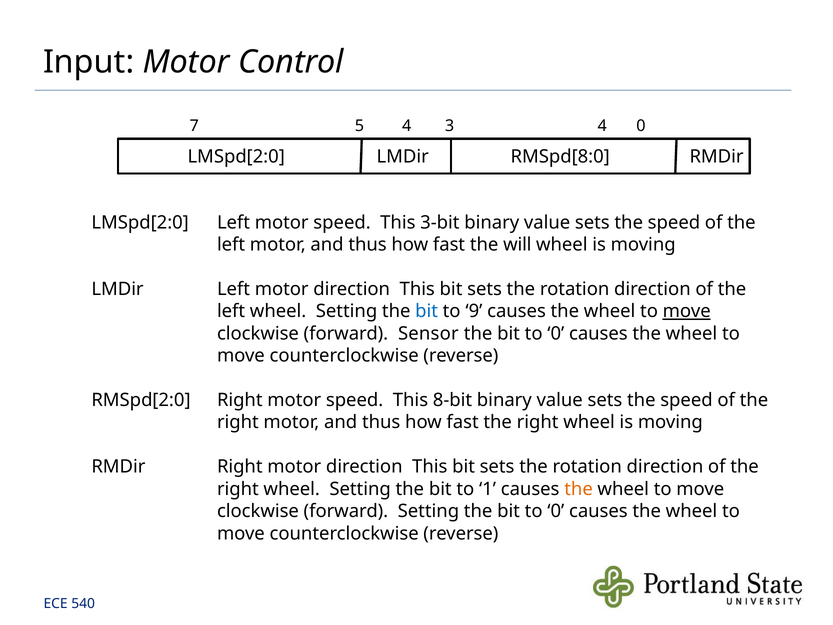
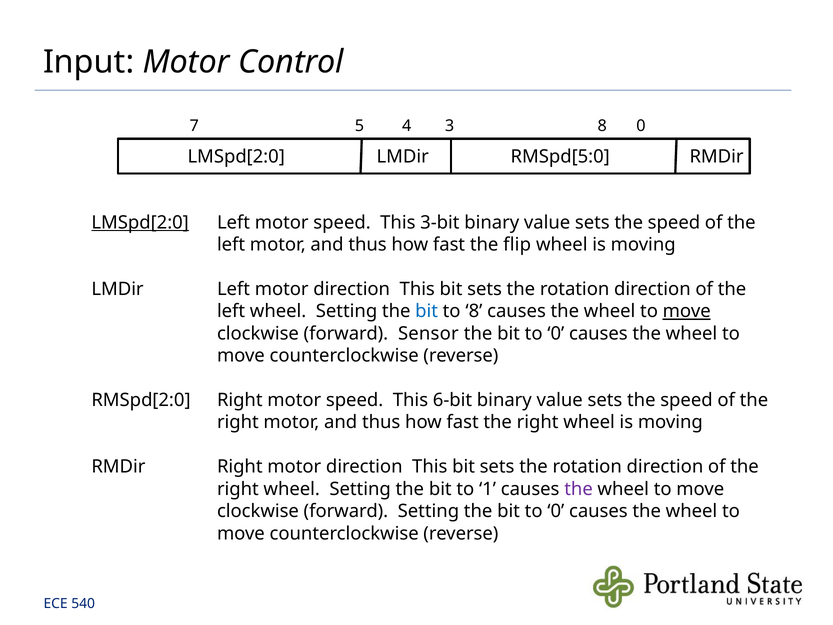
3 4: 4 -> 8
RMSpd[8:0: RMSpd[8:0 -> RMSpd[5:0
LMSpd[2:0 at (140, 222) underline: none -> present
will: will -> flip
to 9: 9 -> 8
8-bit: 8-bit -> 6-bit
the at (579, 489) colour: orange -> purple
